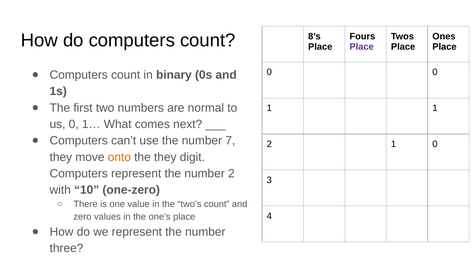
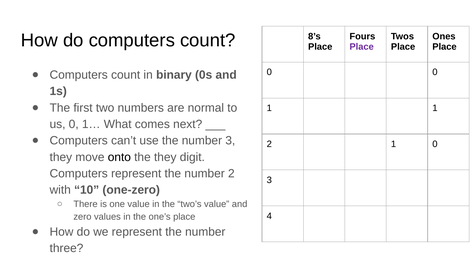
number 7: 7 -> 3
onto colour: orange -> black
two’s count: count -> value
